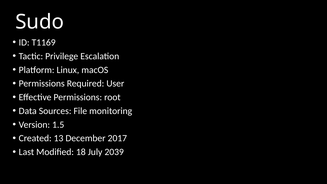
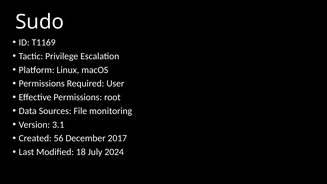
1.5: 1.5 -> 3.1
13: 13 -> 56
2039: 2039 -> 2024
